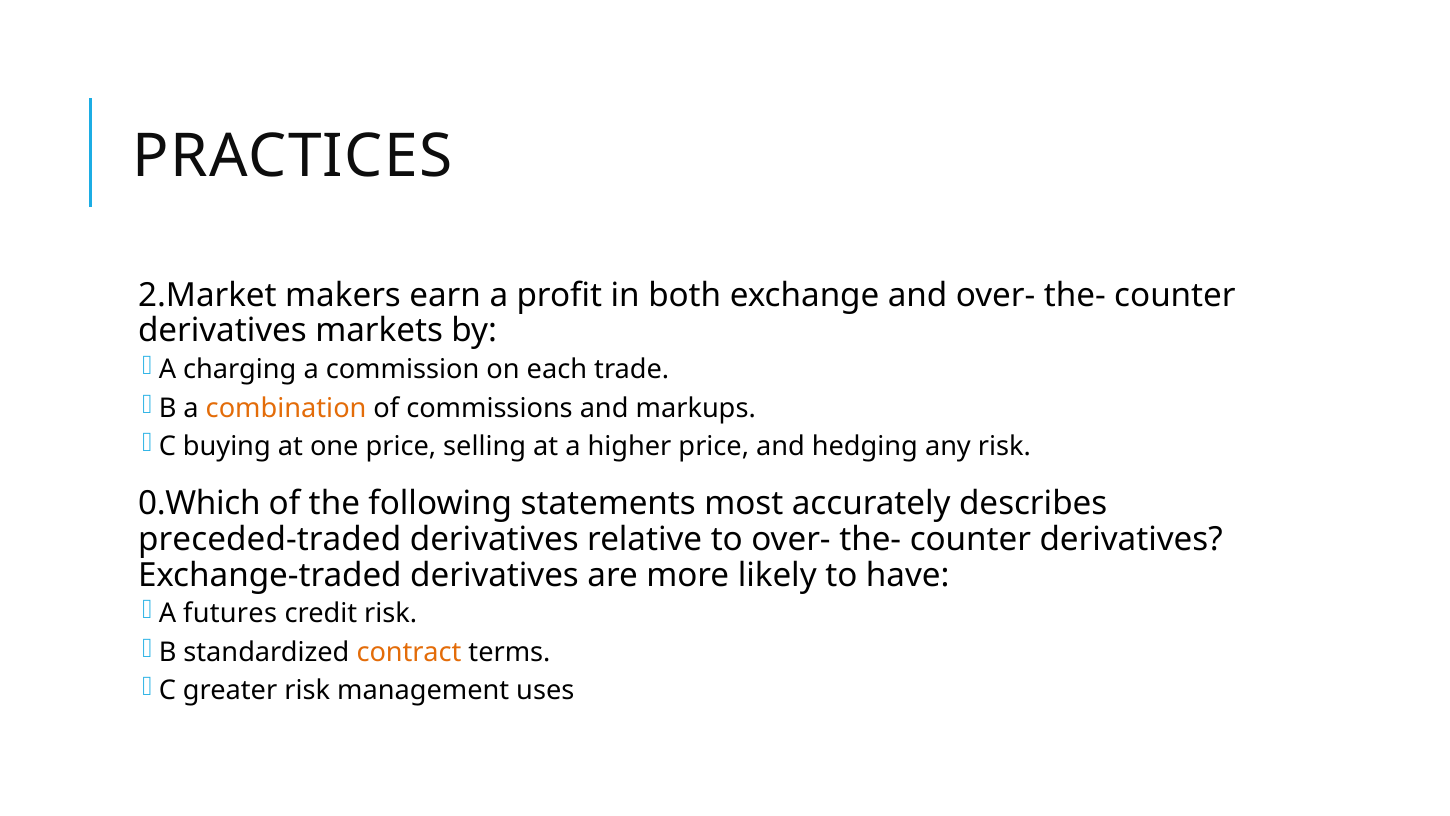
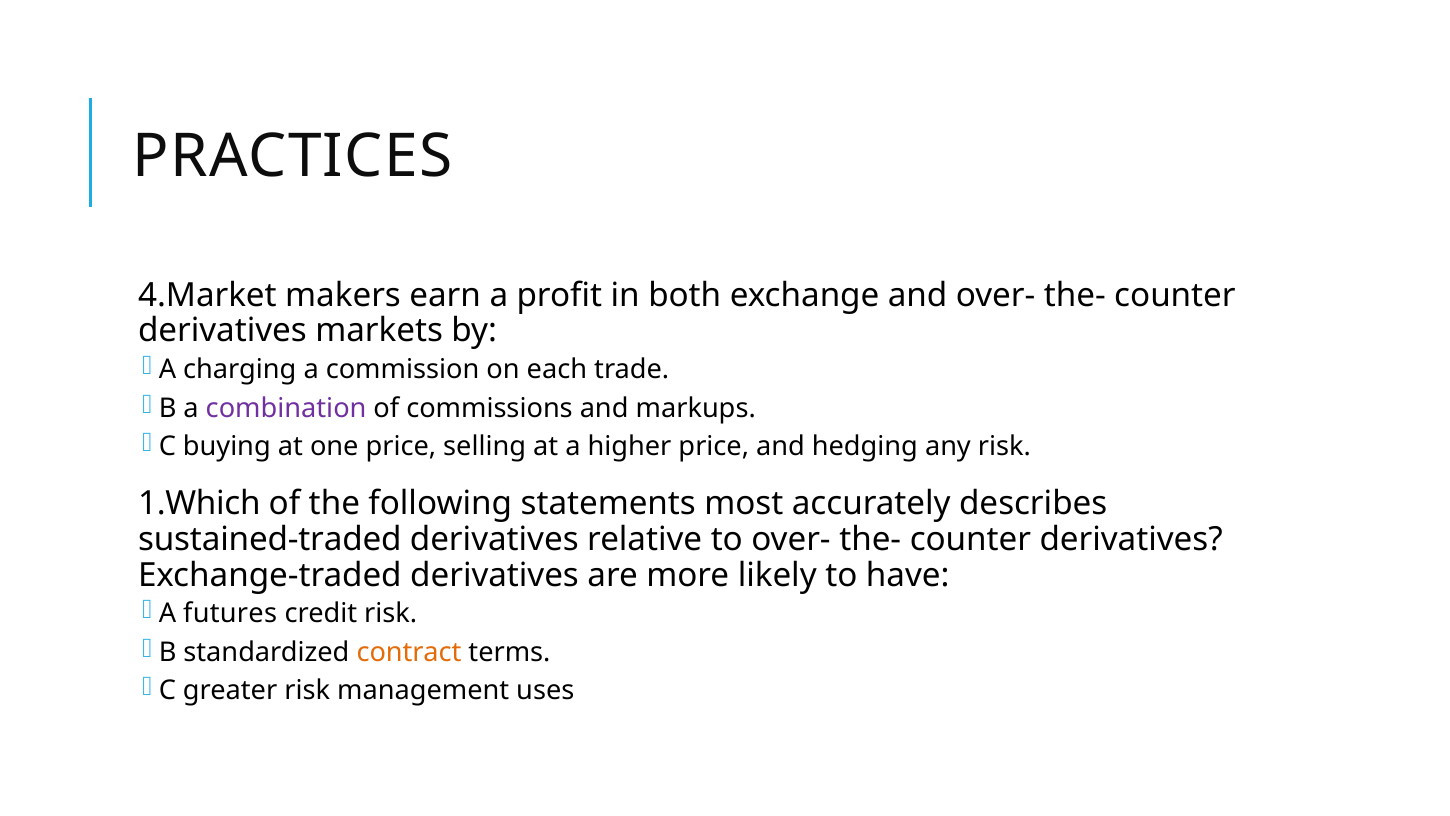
2.Market: 2.Market -> 4.Market
combination colour: orange -> purple
0.Which: 0.Which -> 1.Which
preceded-traded: preceded-traded -> sustained-traded
